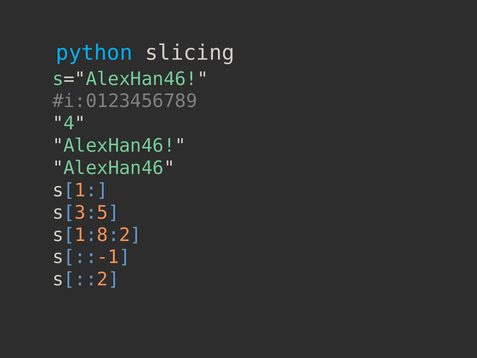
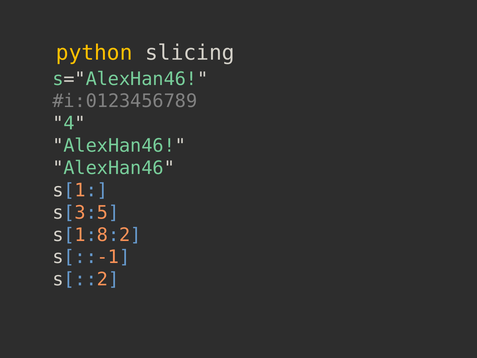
python colour: light blue -> yellow
